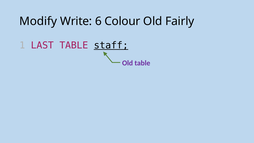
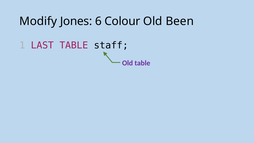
Write: Write -> Jones
Fairly: Fairly -> Been
staff underline: present -> none
